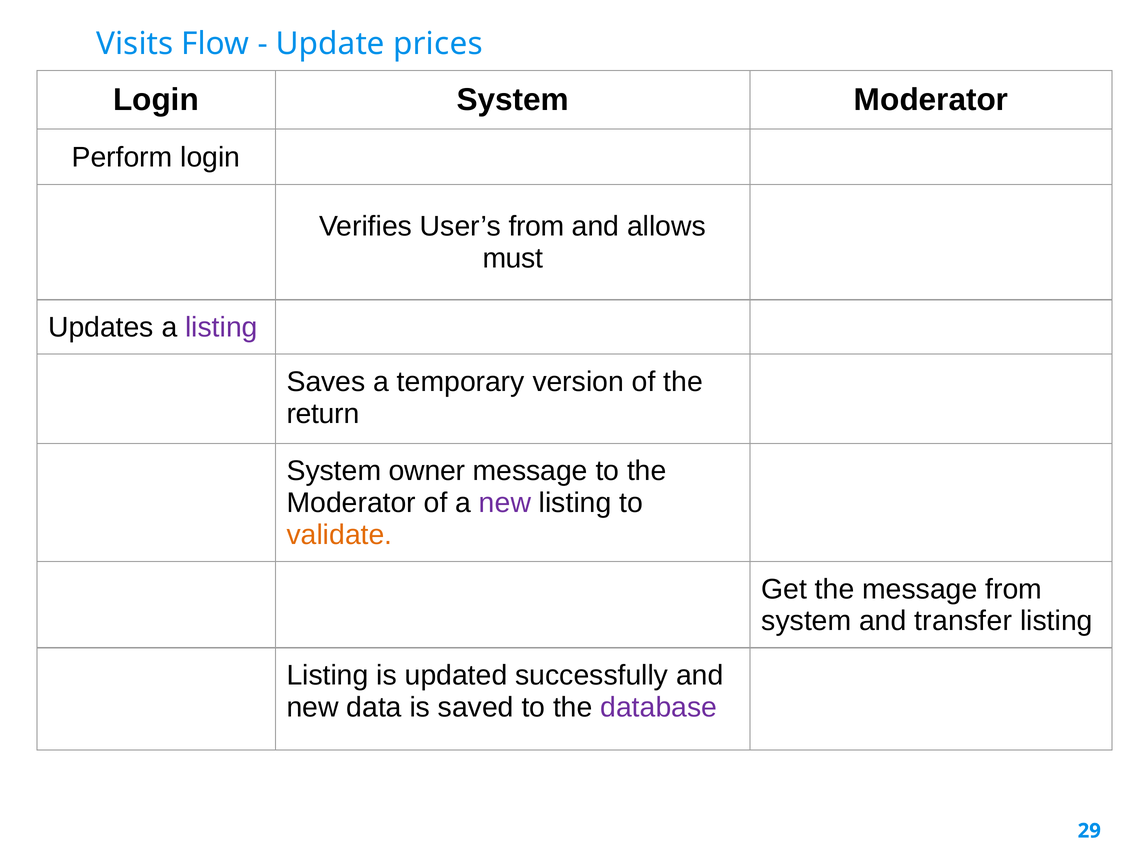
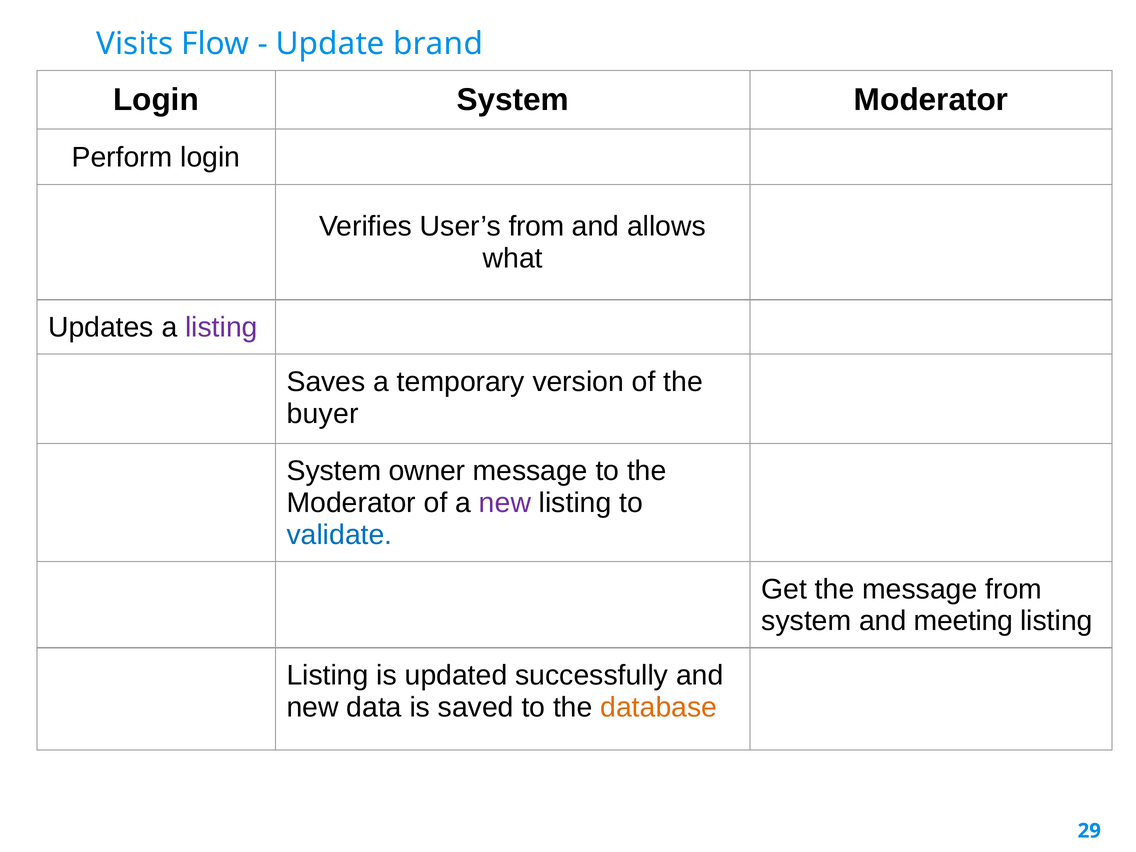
prices: prices -> brand
must: must -> what
return: return -> buyer
validate colour: orange -> blue
transfer: transfer -> meeting
database colour: purple -> orange
